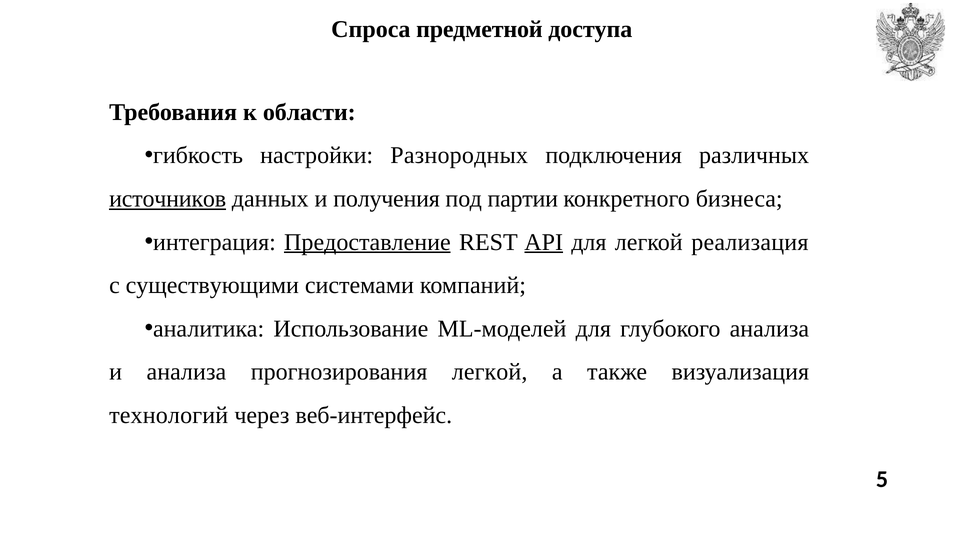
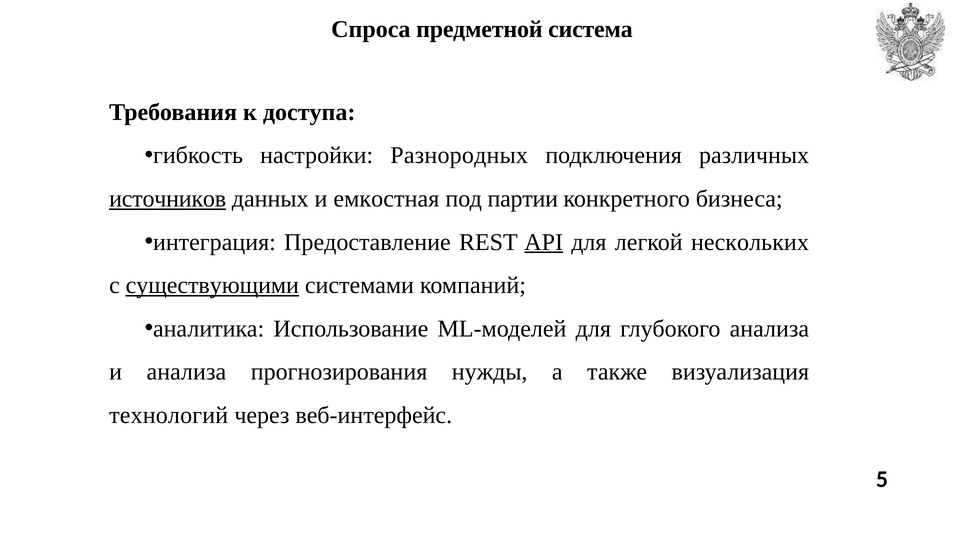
доступа: доступа -> система
области: области -> доступа
получения: получения -> емкостная
Предоставление underline: present -> none
реализация: реализация -> нескольких
существующими underline: none -> present
прогнозирования легкой: легкой -> нужды
